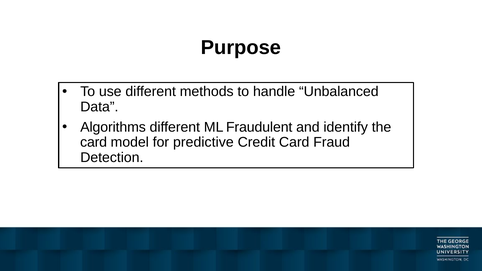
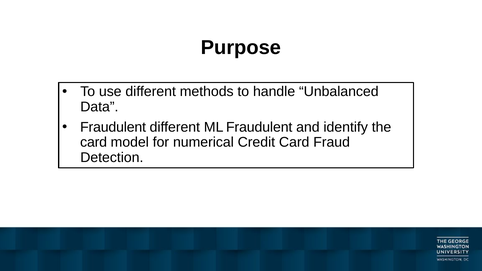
Algorithms at (113, 127): Algorithms -> Fraudulent
predictive: predictive -> numerical
